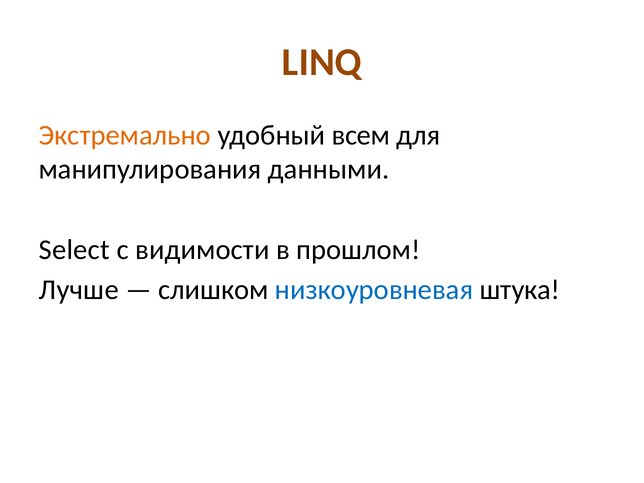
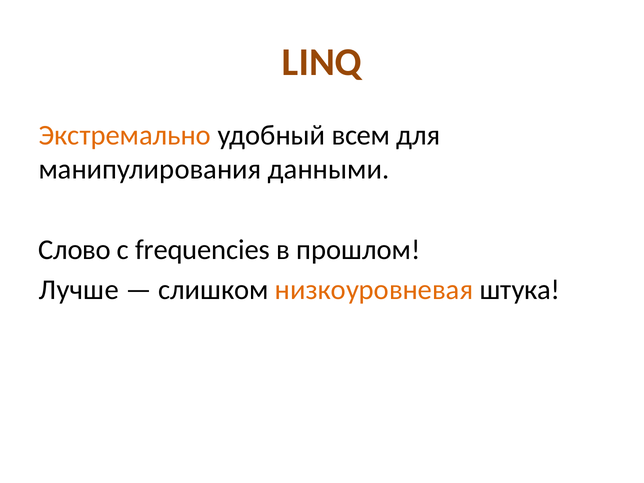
Select: Select -> Слово
видимости: видимости -> frequencies
низкоуровневая colour: blue -> orange
